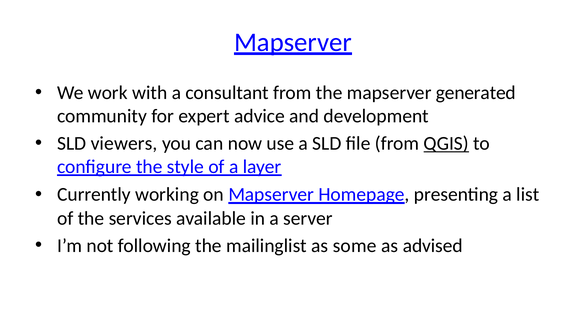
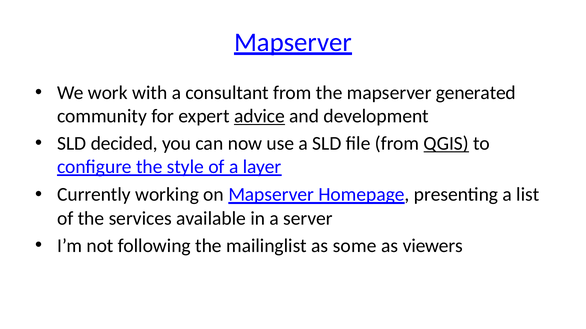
advice underline: none -> present
viewers: viewers -> decided
advised: advised -> viewers
